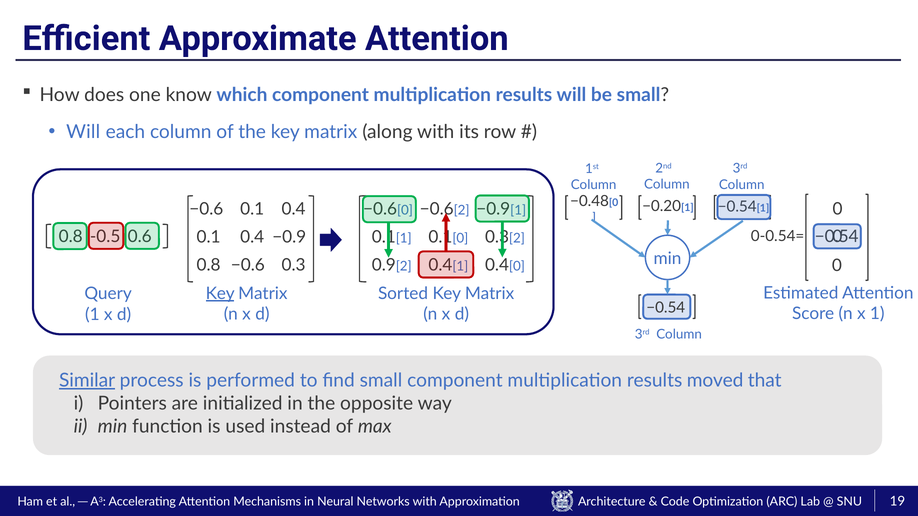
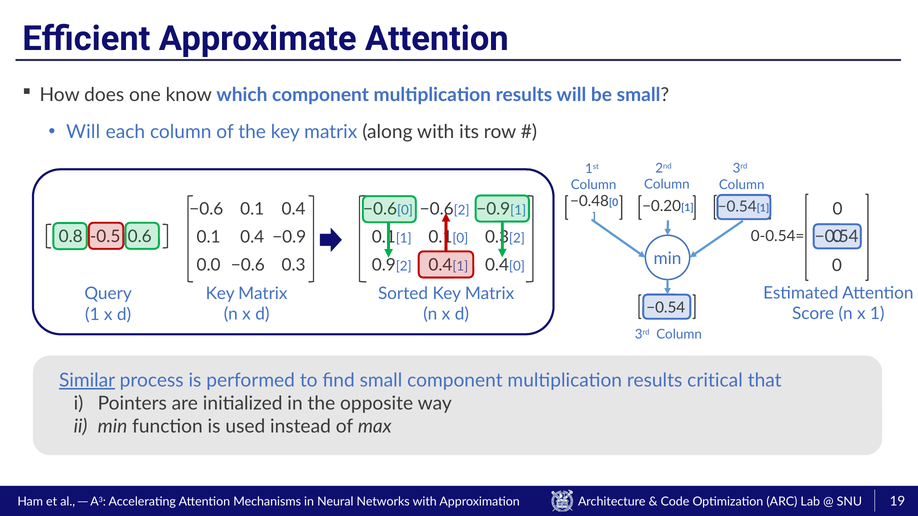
0.8 at (209, 265): 0.8 -> 0.0
Key at (220, 294) underline: present -> none
moved: moved -> critical
